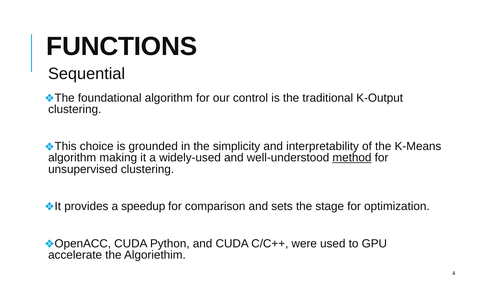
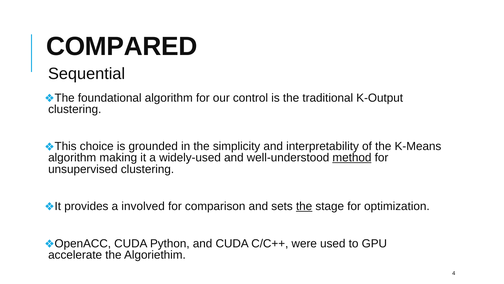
FUNCTIONS: FUNCTIONS -> COMPARED
speedup: speedup -> involved
the at (304, 206) underline: none -> present
